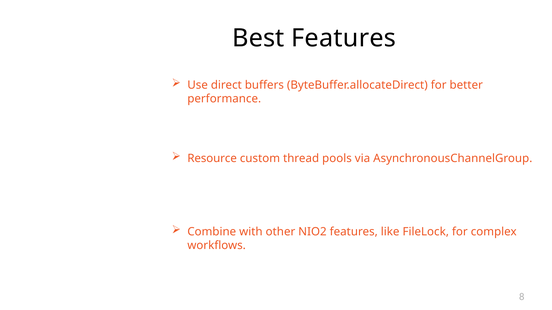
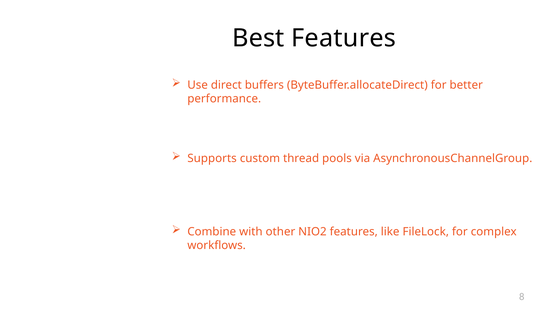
Resource: Resource -> Supports
